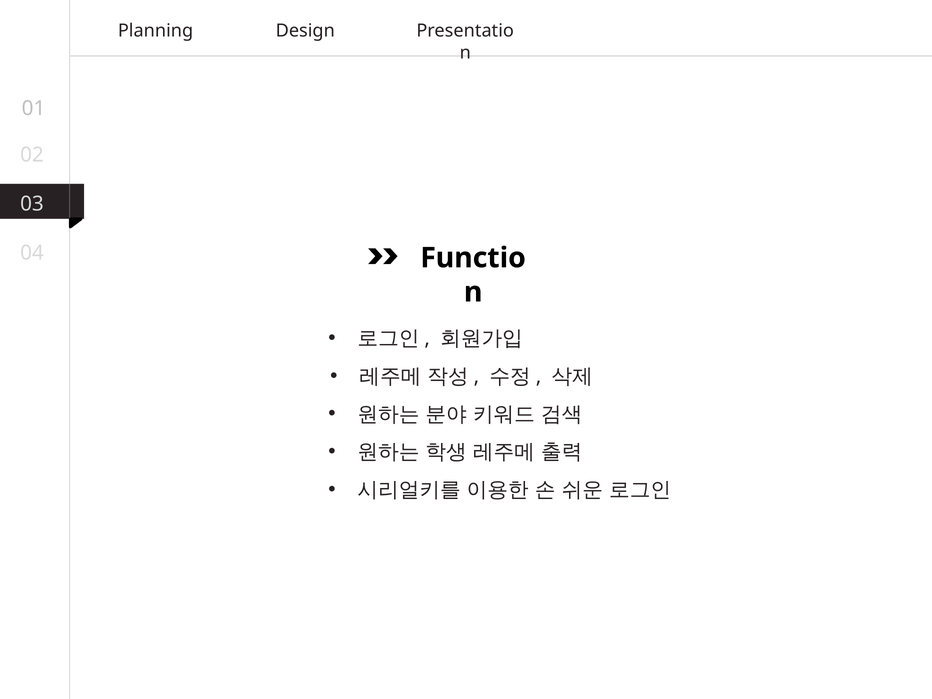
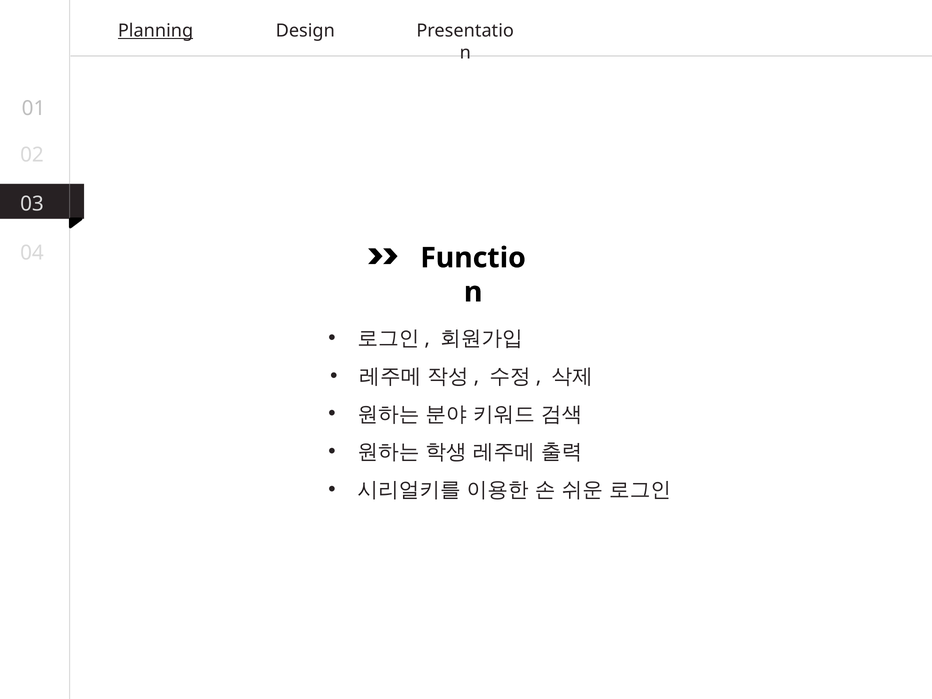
Planning underline: none -> present
